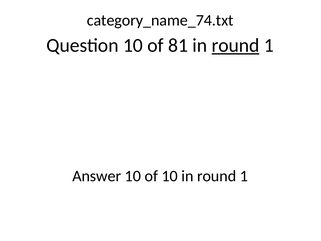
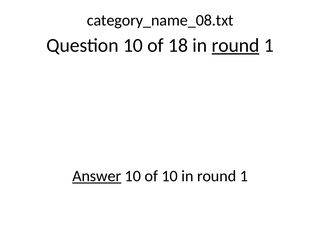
category_name_74.txt: category_name_74.txt -> category_name_08.txt
81: 81 -> 18
Answer underline: none -> present
